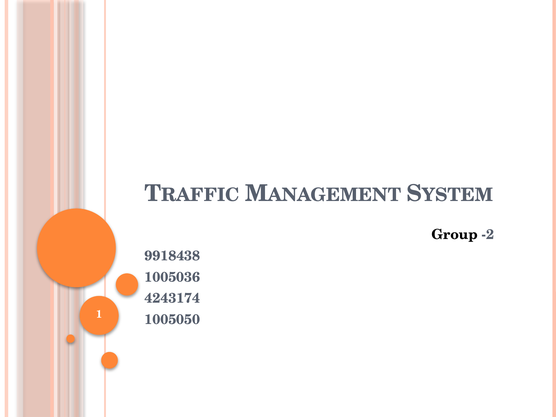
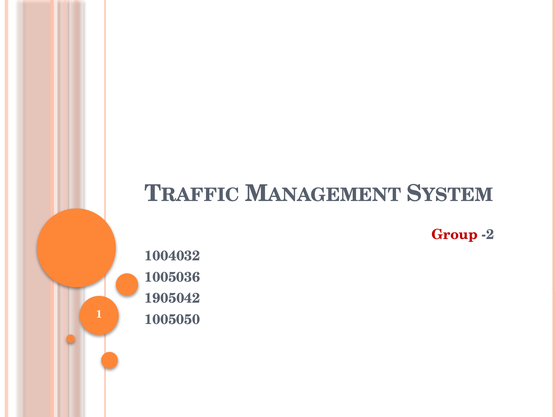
Group colour: black -> red
9918438: 9918438 -> 1004032
4243174: 4243174 -> 1905042
